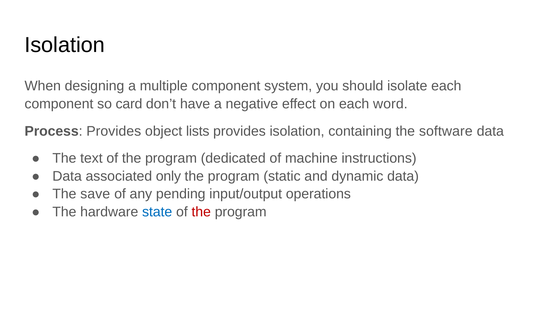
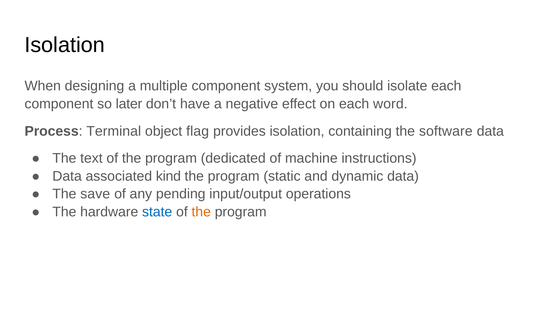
card: card -> later
Process Provides: Provides -> Terminal
lists: lists -> flag
only: only -> kind
the at (201, 212) colour: red -> orange
